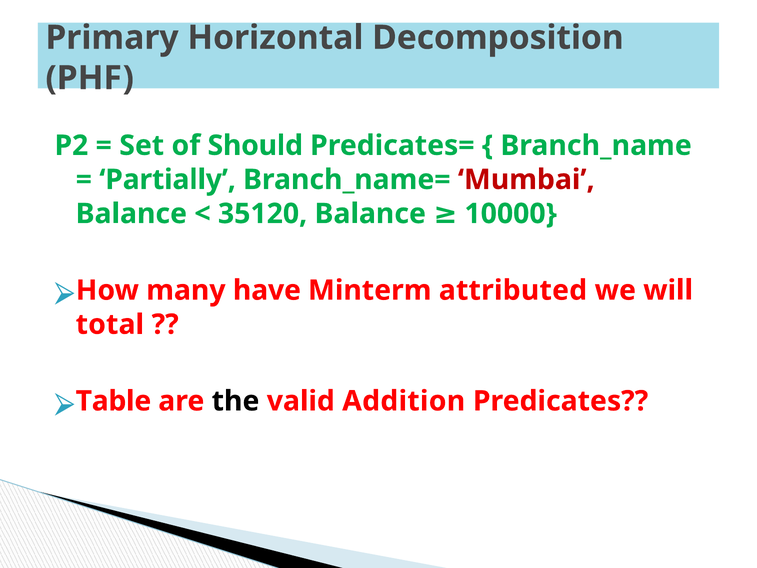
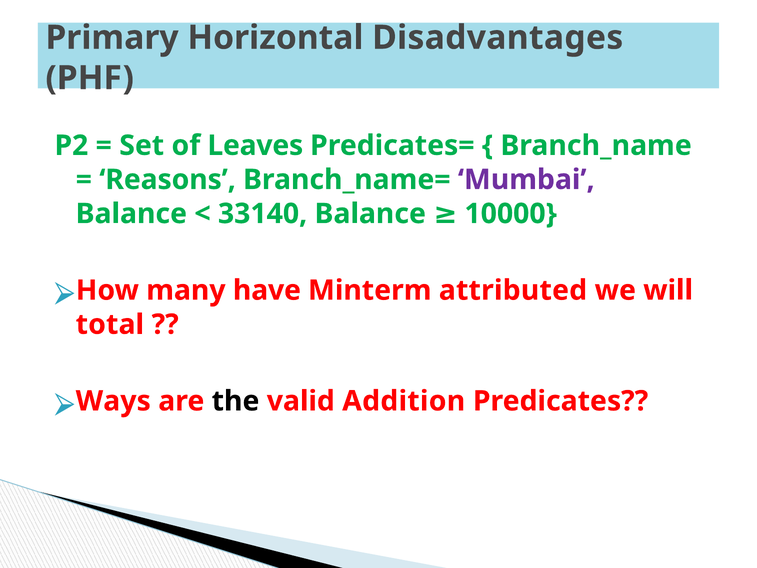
Decomposition: Decomposition -> Disadvantages
Should: Should -> Leaves
Partially: Partially -> Reasons
Mumbai colour: red -> purple
35120: 35120 -> 33140
Table: Table -> Ways
